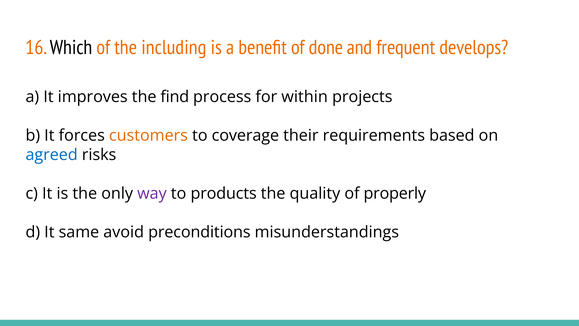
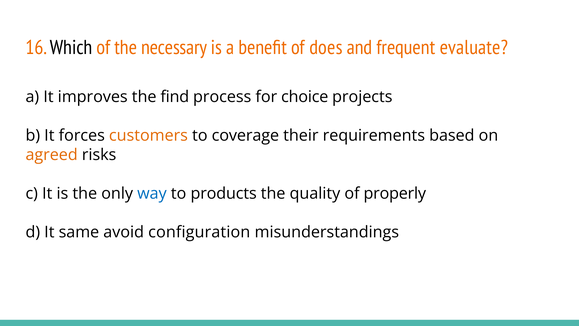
including: including -> necessary
done: done -> does
develops: develops -> evaluate
within: within -> choice
agreed colour: blue -> orange
way colour: purple -> blue
preconditions: preconditions -> configuration
